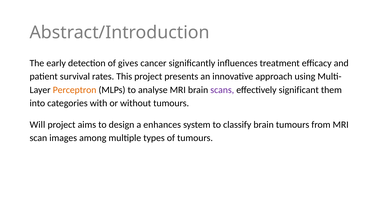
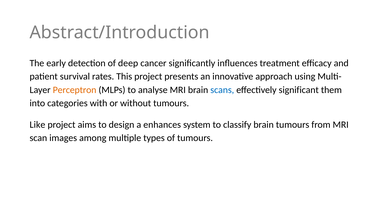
gives: gives -> deep
scans colour: purple -> blue
Will: Will -> Like
